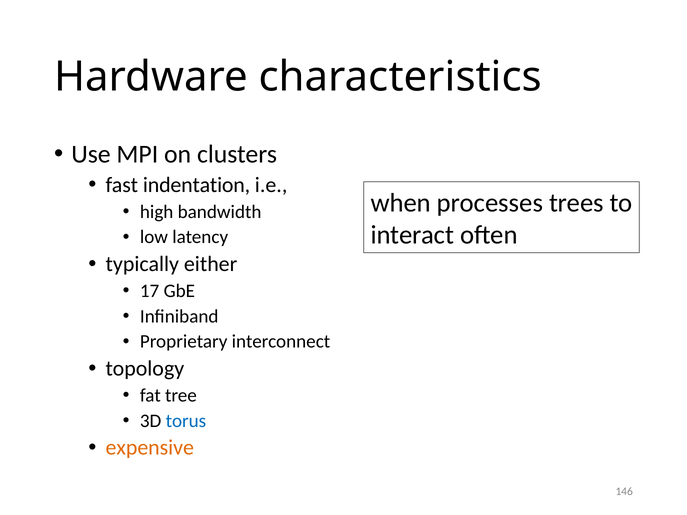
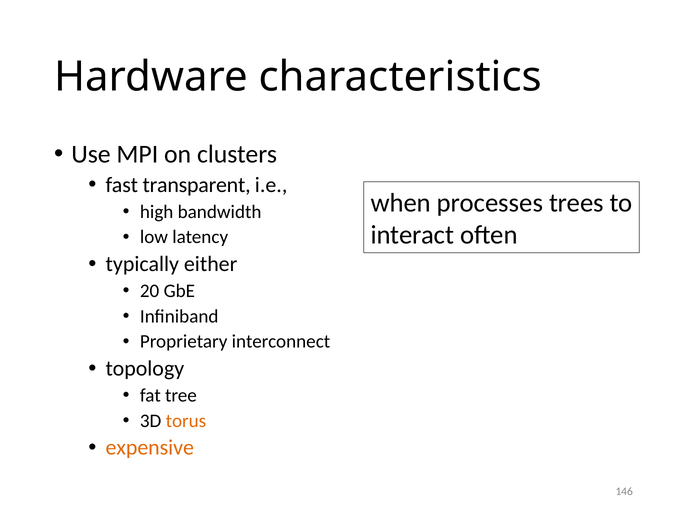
indentation: indentation -> transparent
17: 17 -> 20
torus colour: blue -> orange
